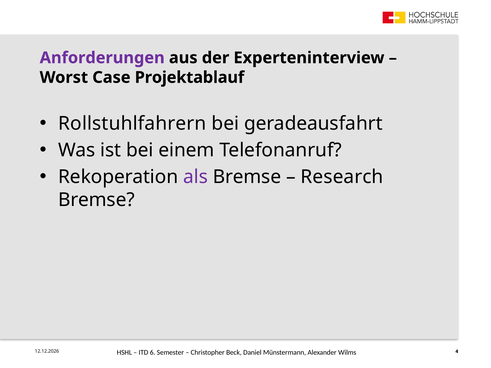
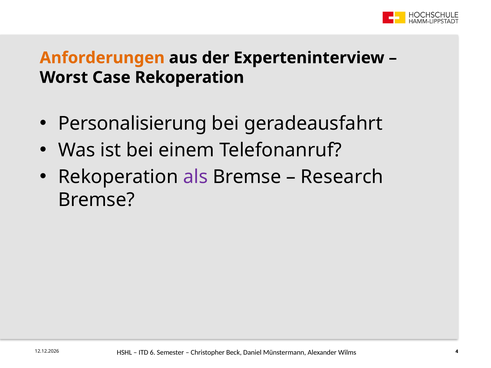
Anforderungen colour: purple -> orange
Case Projektablauf: Projektablauf -> Rekoperation
Rollstuhlfahrern: Rollstuhlfahrern -> Personalisierung
